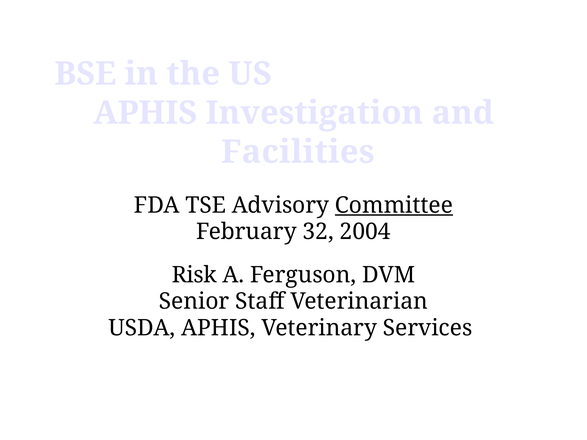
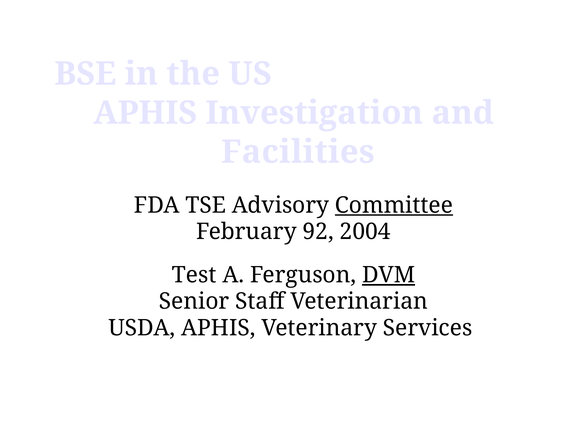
32: 32 -> 92
Risk: Risk -> Test
DVM underline: none -> present
